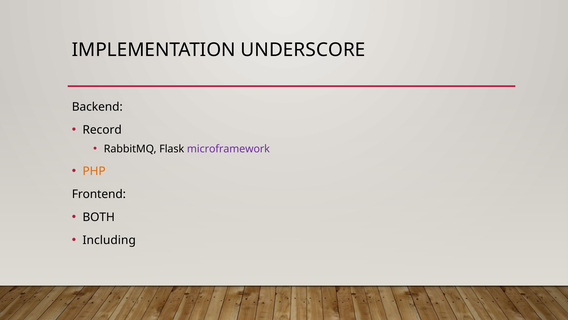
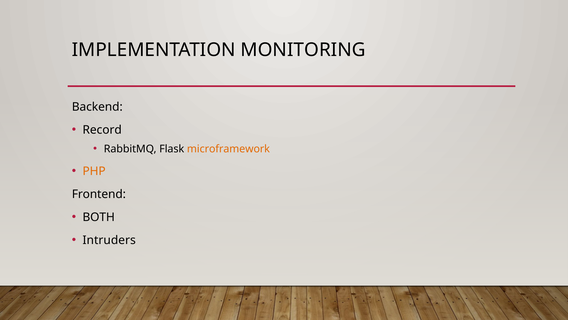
UNDERSCORE: UNDERSCORE -> MONITORING
microframework colour: purple -> orange
Including: Including -> Intruders
